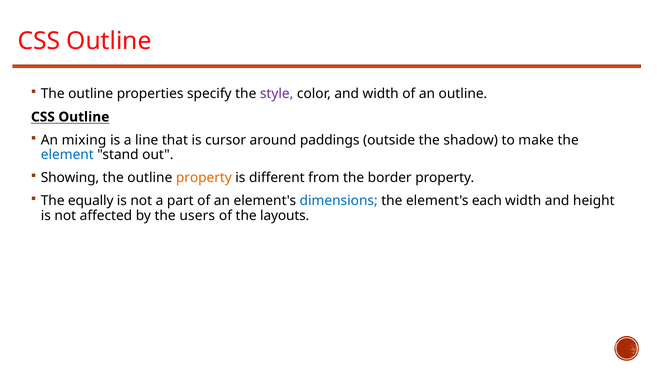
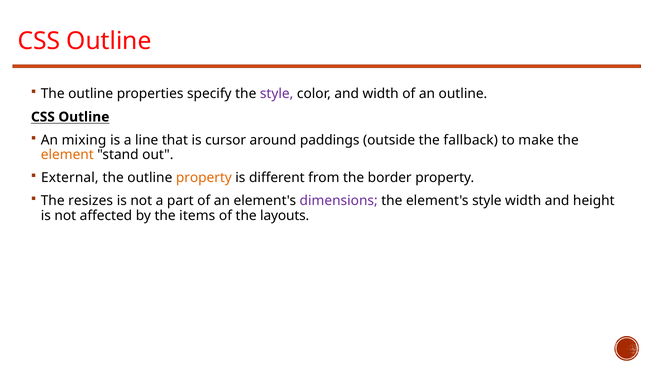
shadow: shadow -> fallback
element colour: blue -> orange
Showing: Showing -> External
equally: equally -> resizes
dimensions colour: blue -> purple
element's each: each -> style
users: users -> items
